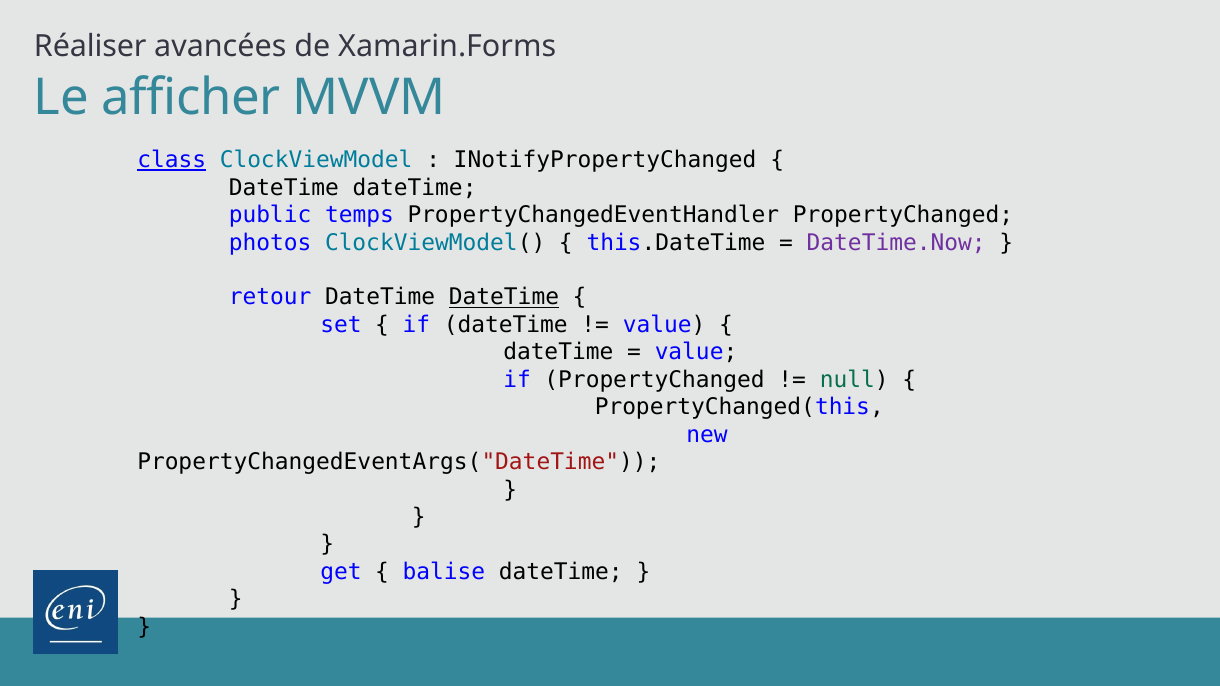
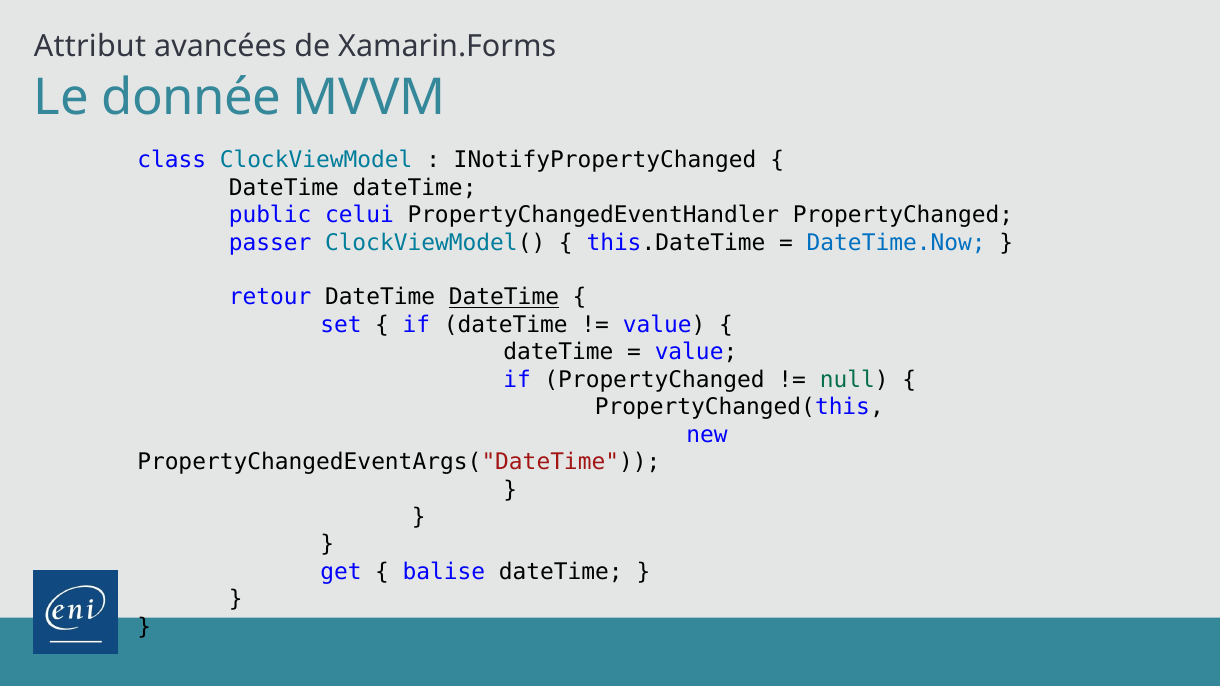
Réaliser: Réaliser -> Attribut
afficher: afficher -> donnée
class underline: present -> none
temps: temps -> celui
photos: photos -> passer
DateTime.Now colour: purple -> blue
